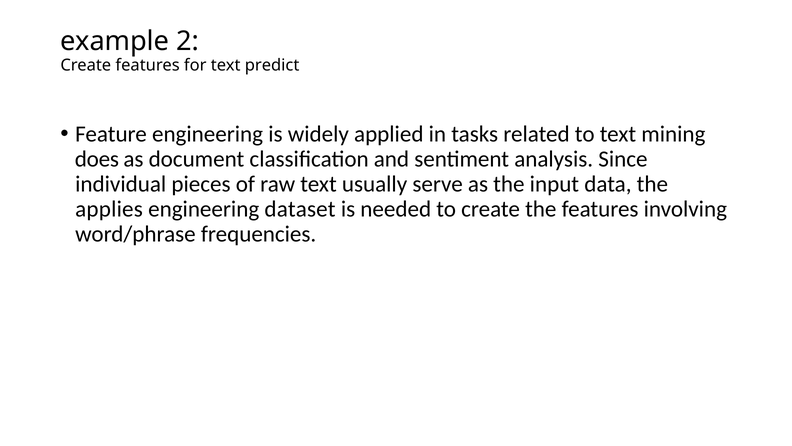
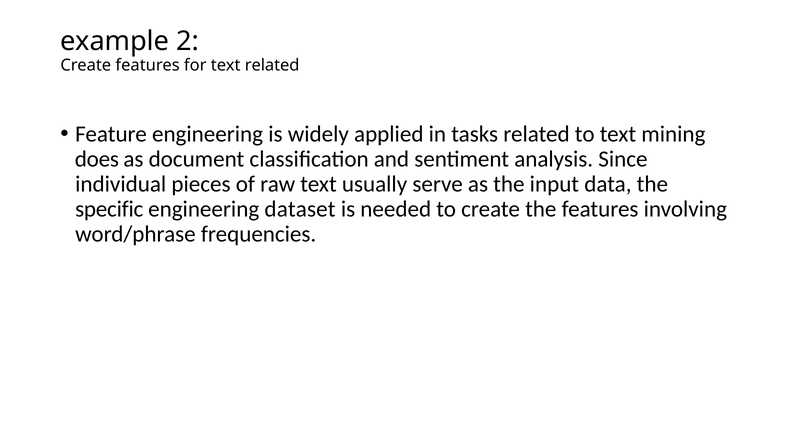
text predict: predict -> related
applies: applies -> specific
